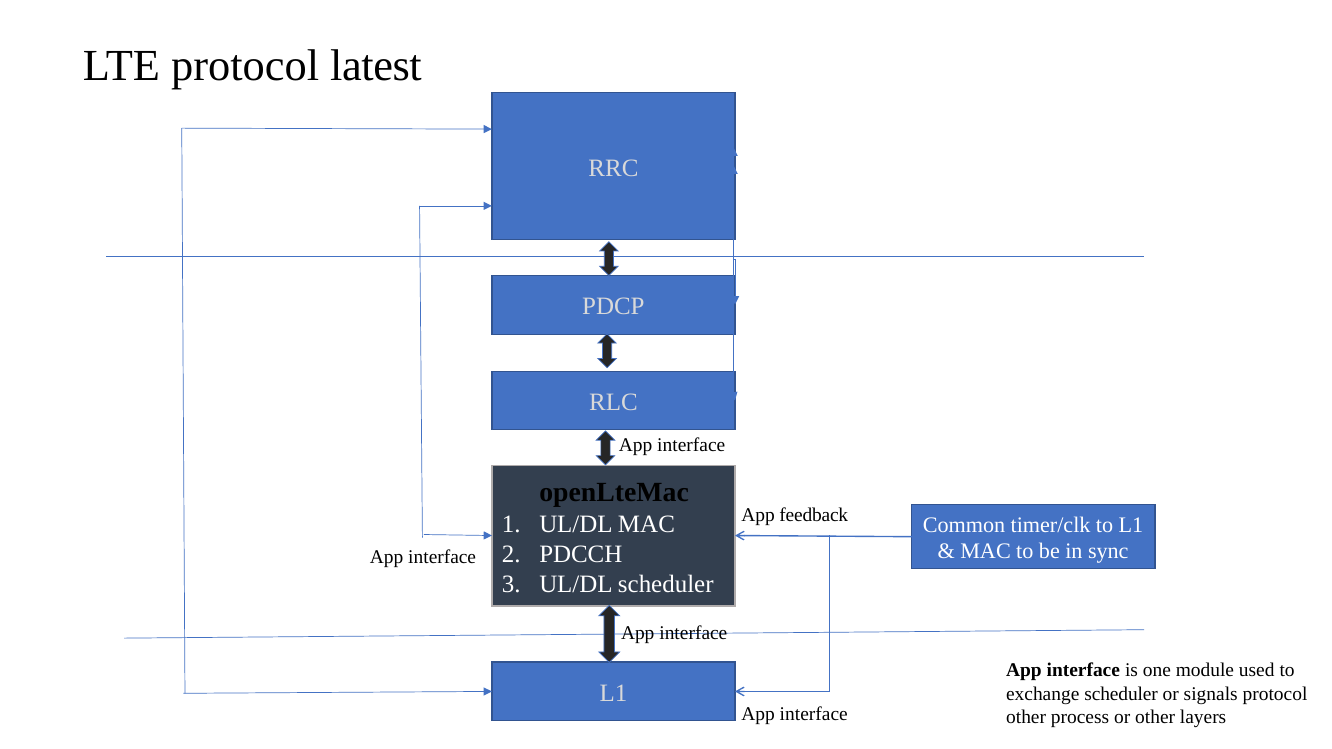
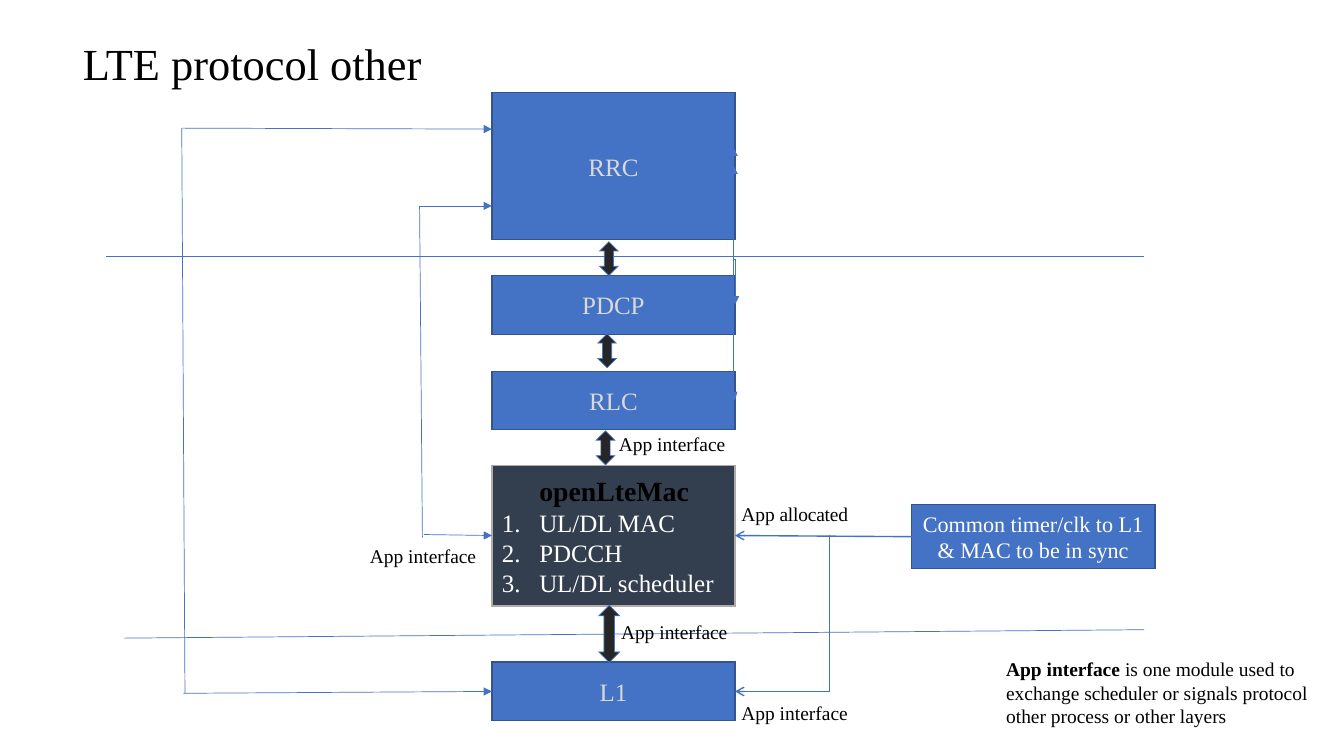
LTE protocol latest: latest -> other
feedback: feedback -> allocated
